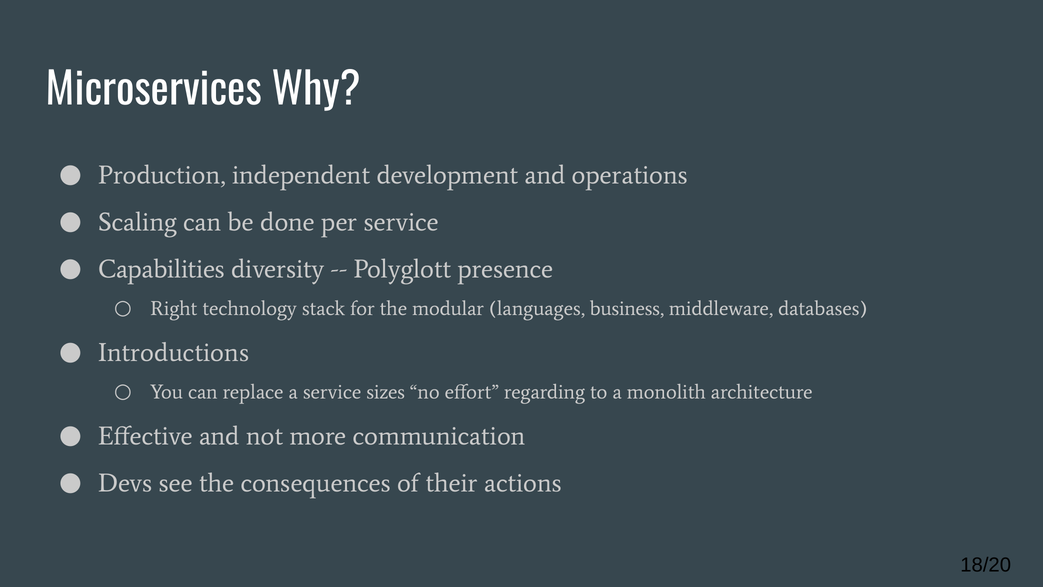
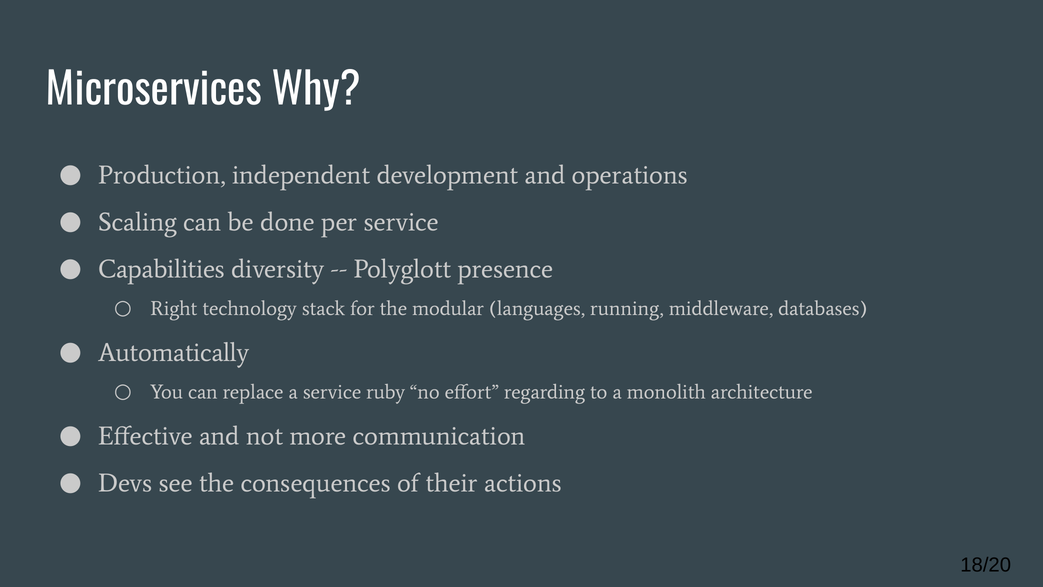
business: business -> running
Introductions: Introductions -> Automatically
sizes: sizes -> ruby
